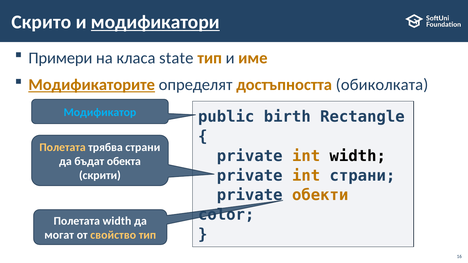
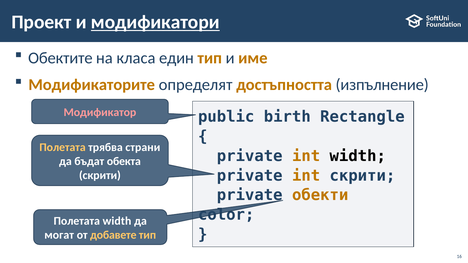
Скрито: Скрито -> Проект
Примери: Примери -> Обектите
state: state -> един
Модификаторите underline: present -> none
обиколката: обиколката -> изпълнение
Модификатор colour: light blue -> pink
int страни: страни -> скрити
свойство: свойство -> добавете
